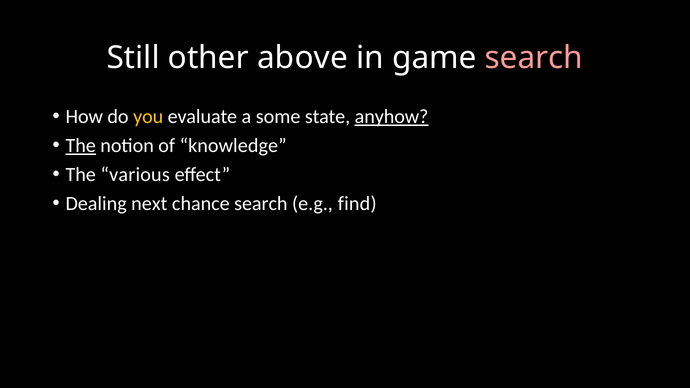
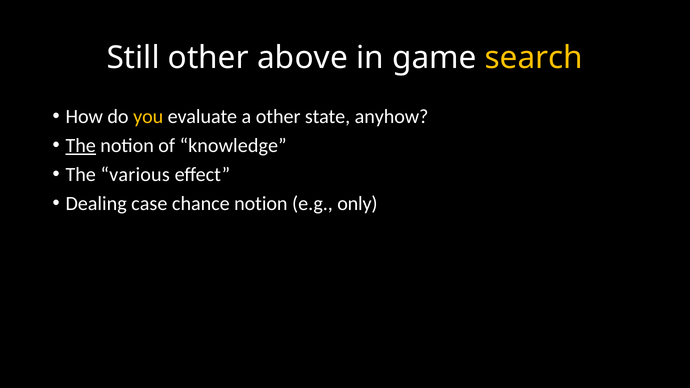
search at (534, 58) colour: pink -> yellow
a some: some -> other
anyhow underline: present -> none
next: next -> case
chance search: search -> notion
find: find -> only
